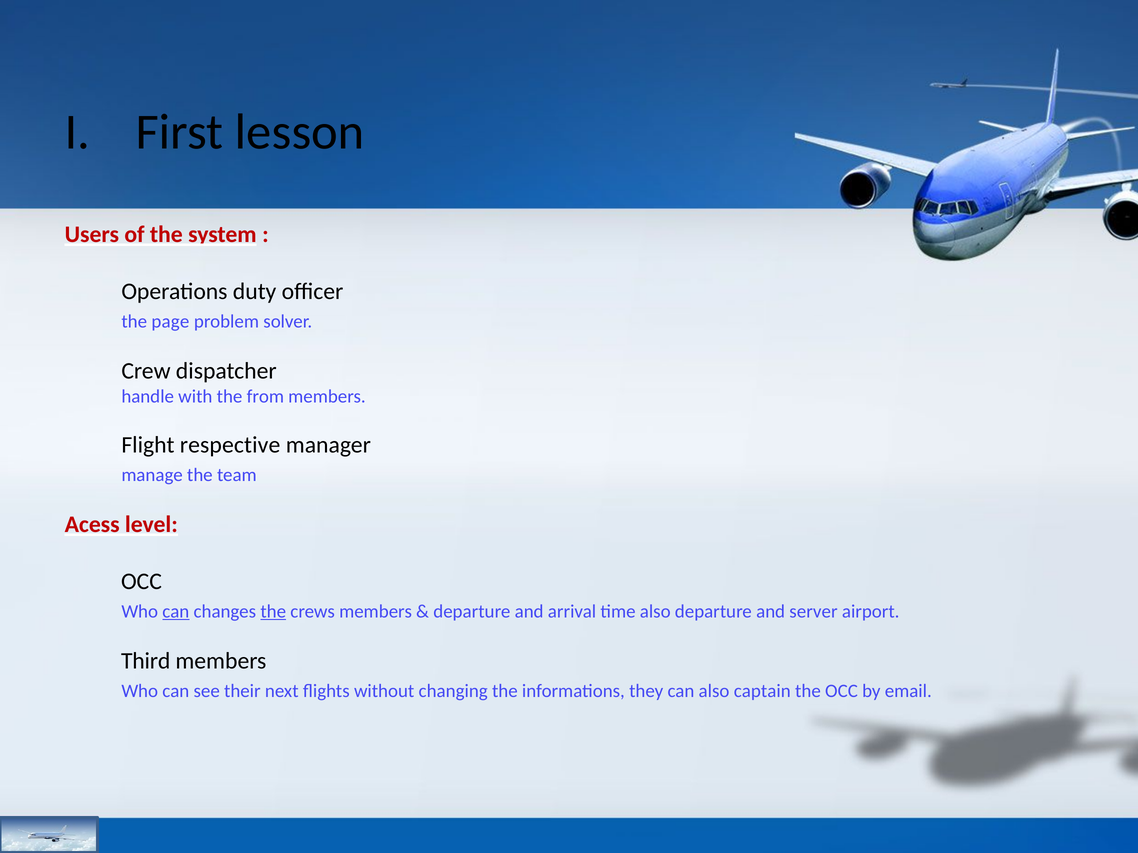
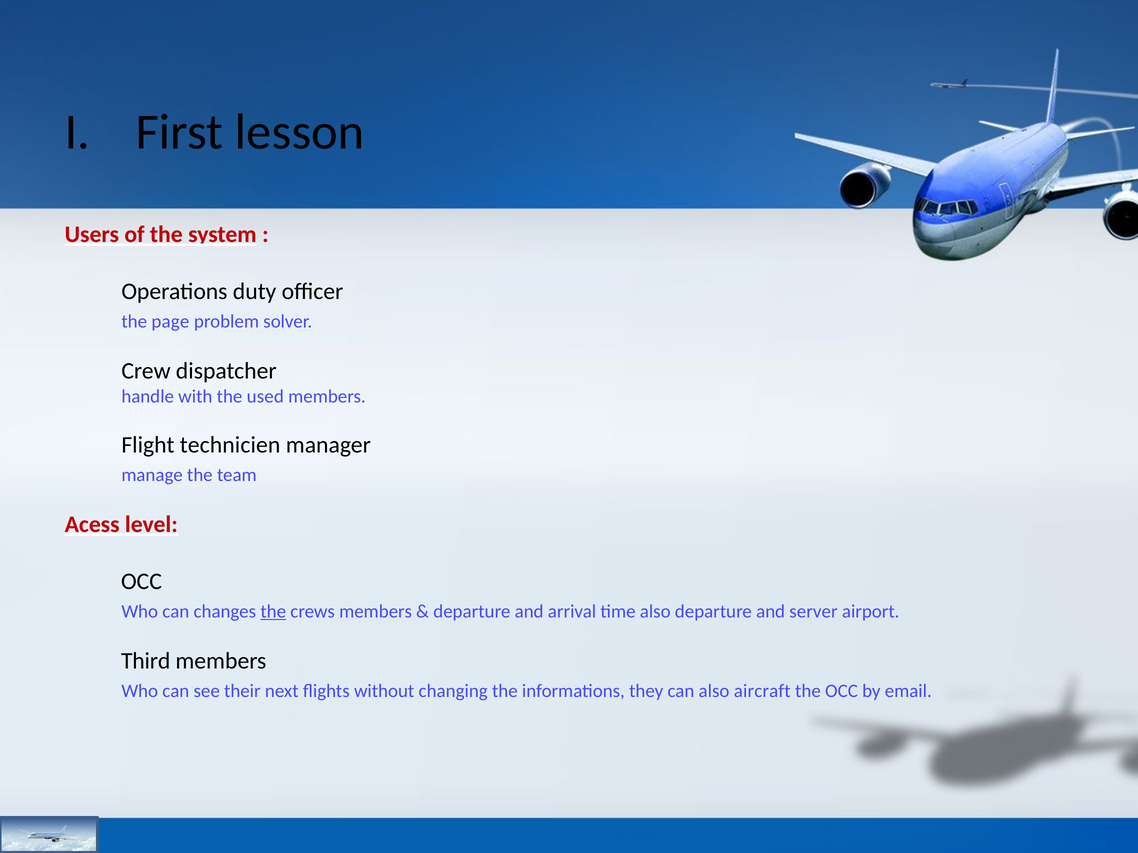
from: from -> used
respective: respective -> technicien
can at (176, 612) underline: present -> none
captain: captain -> aircraft
